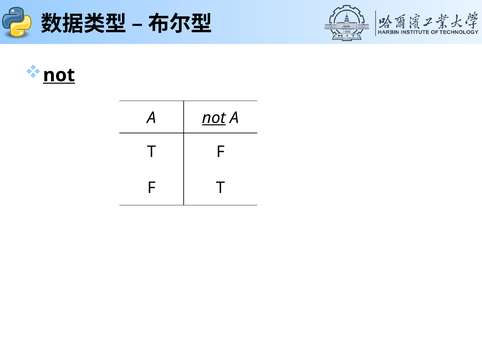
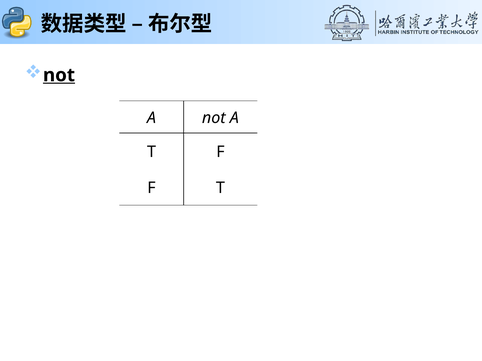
not at (214, 118) underline: present -> none
